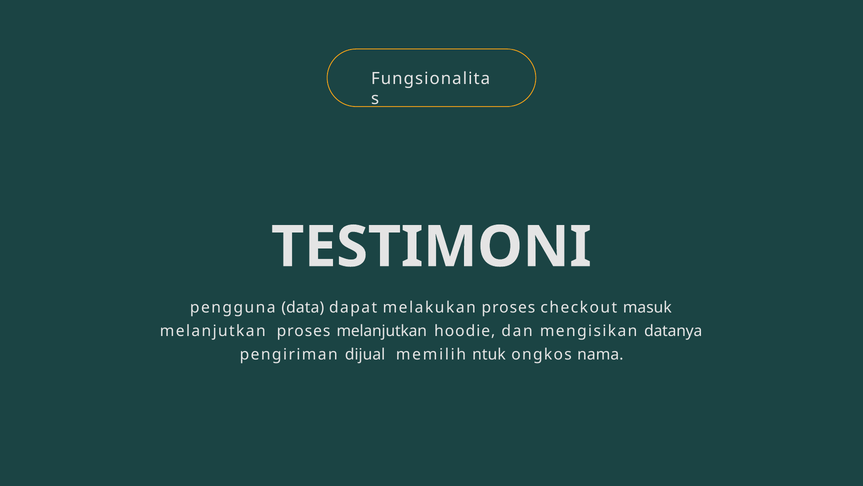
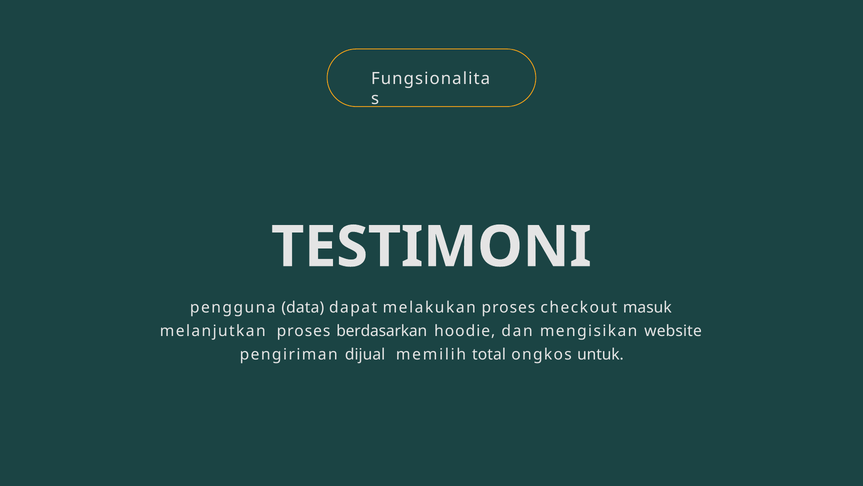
proses melanjutkan: melanjutkan -> berdasarkan
datanya: datanya -> website
ntuk: ntuk -> total
nama: nama -> untuk
